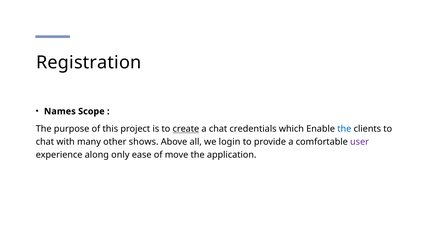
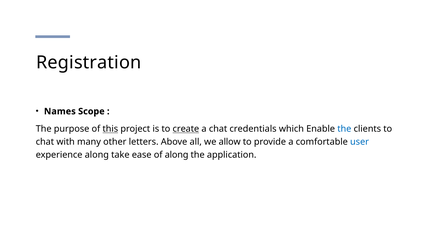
this underline: none -> present
shows: shows -> letters
login: login -> allow
user colour: purple -> blue
only: only -> take
of move: move -> along
